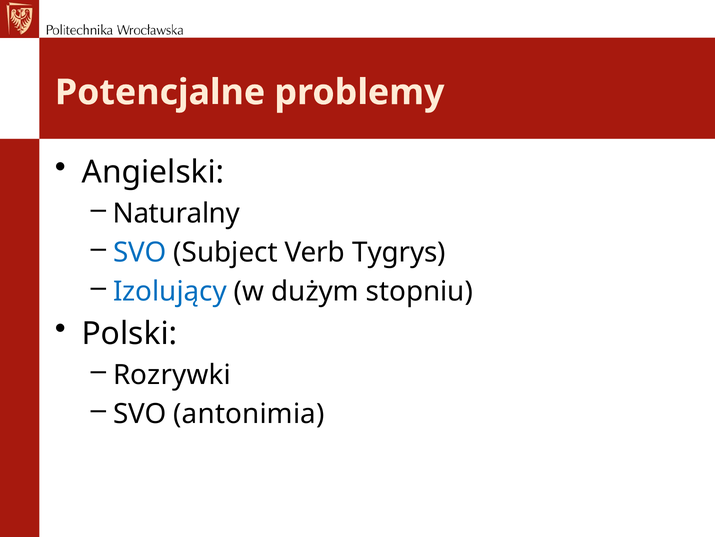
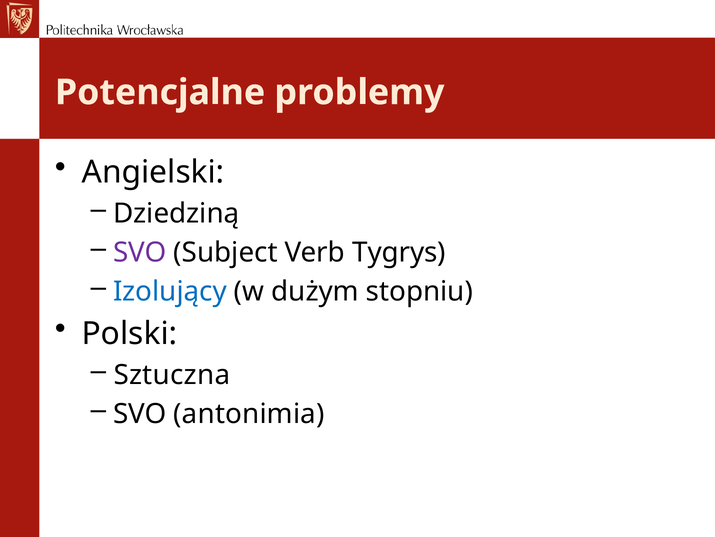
Naturalny: Naturalny -> Dziedziną
SVO at (140, 252) colour: blue -> purple
Rozrywki: Rozrywki -> Sztuczna
